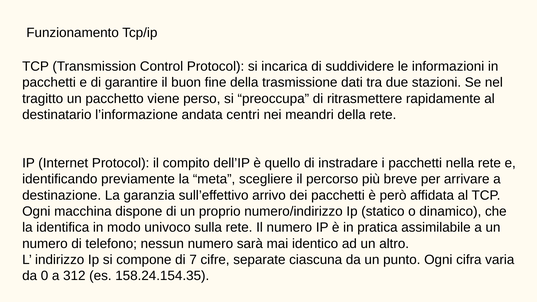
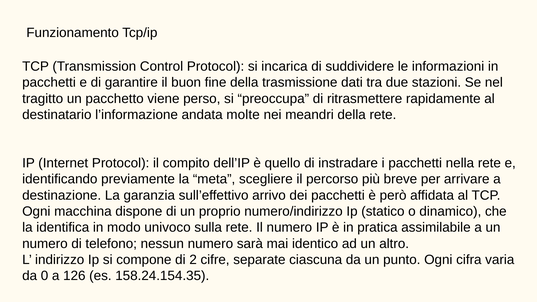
centri: centri -> molte
7: 7 -> 2
312: 312 -> 126
